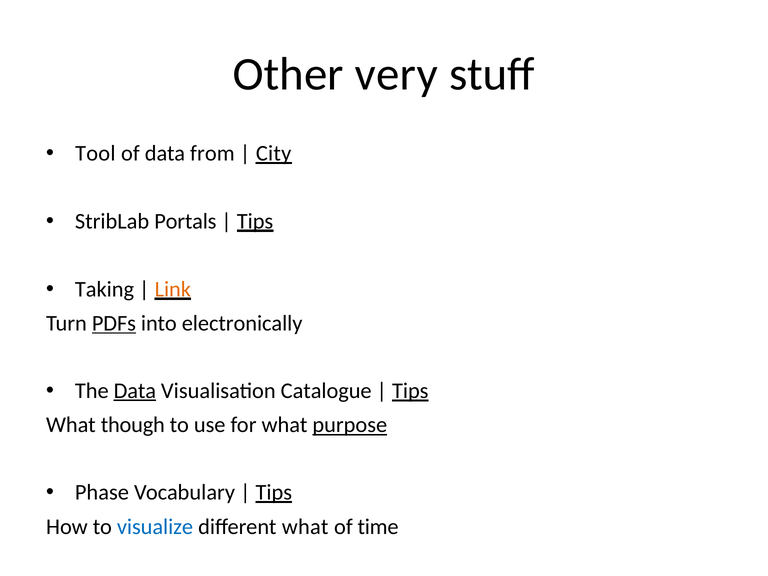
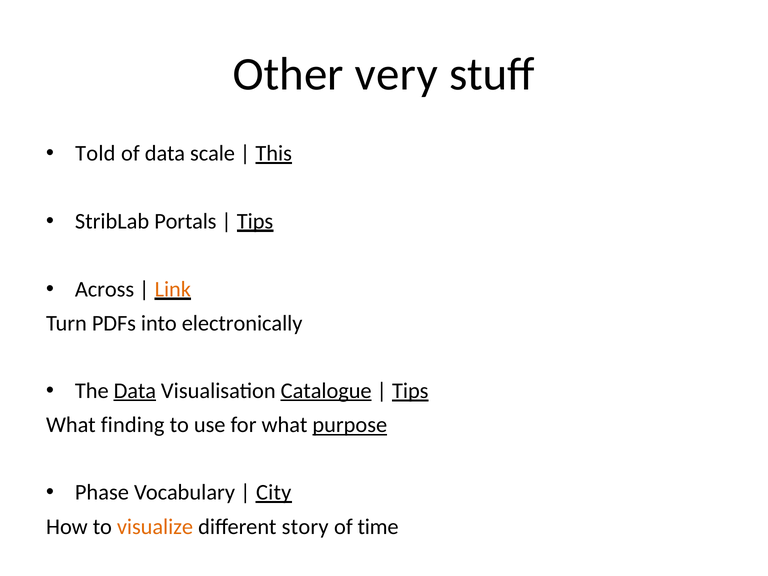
Tool: Tool -> Told
from: from -> scale
City: City -> This
Taking: Taking -> Across
PDFs underline: present -> none
Catalogue underline: none -> present
though: though -> finding
Tips at (274, 492): Tips -> City
visualize colour: blue -> orange
different what: what -> story
